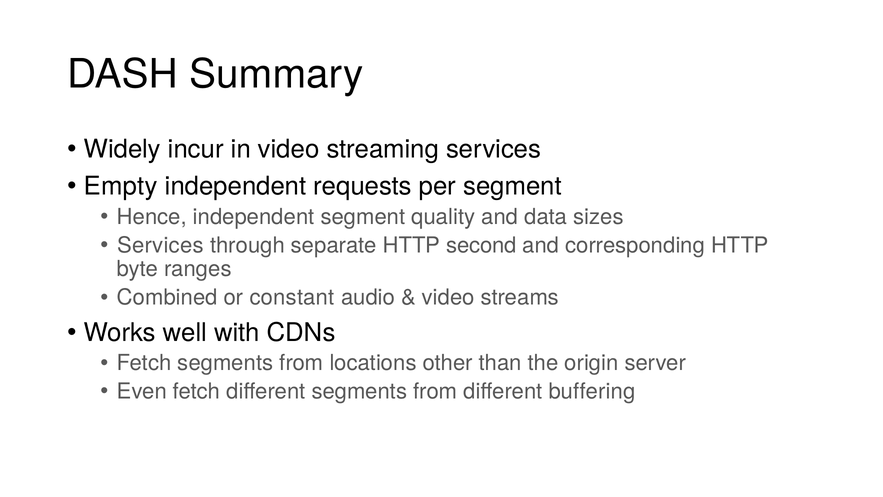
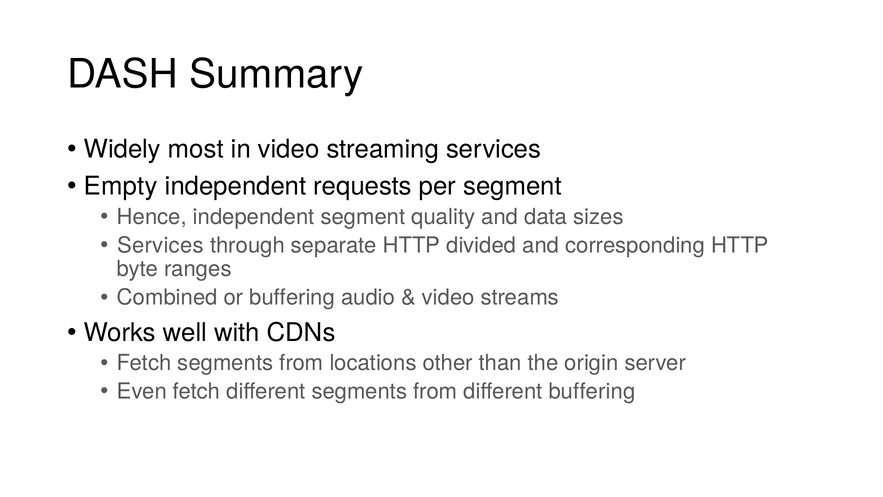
incur: incur -> most
second: second -> divided
or constant: constant -> buffering
